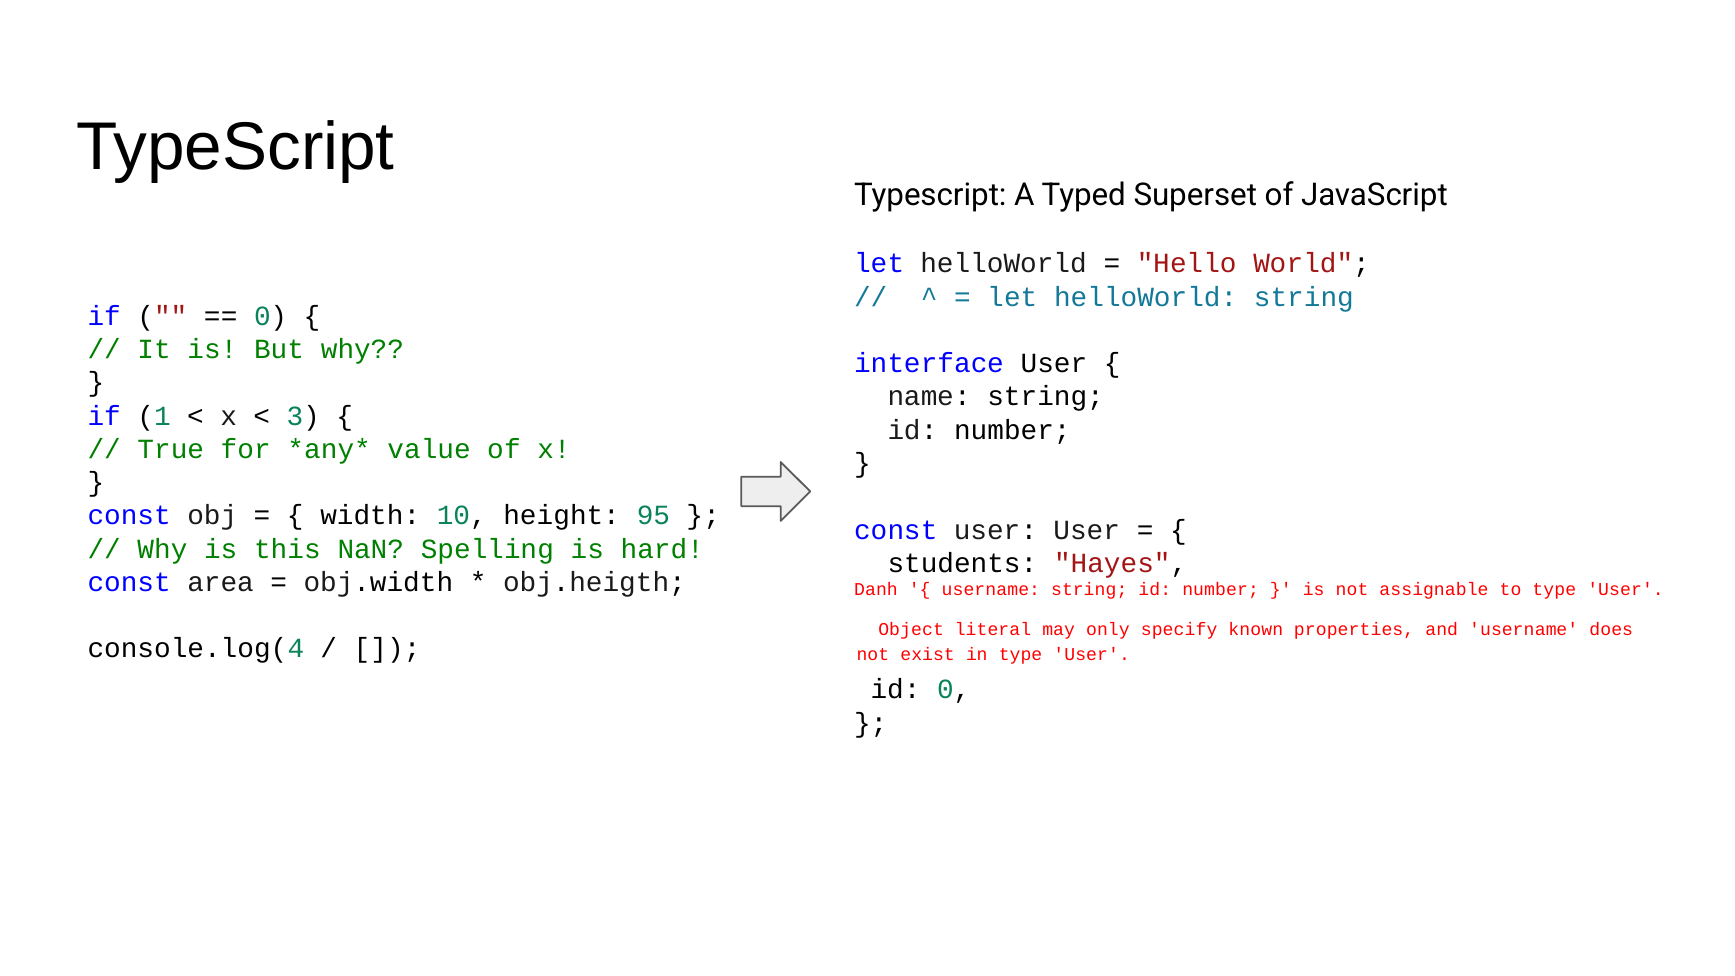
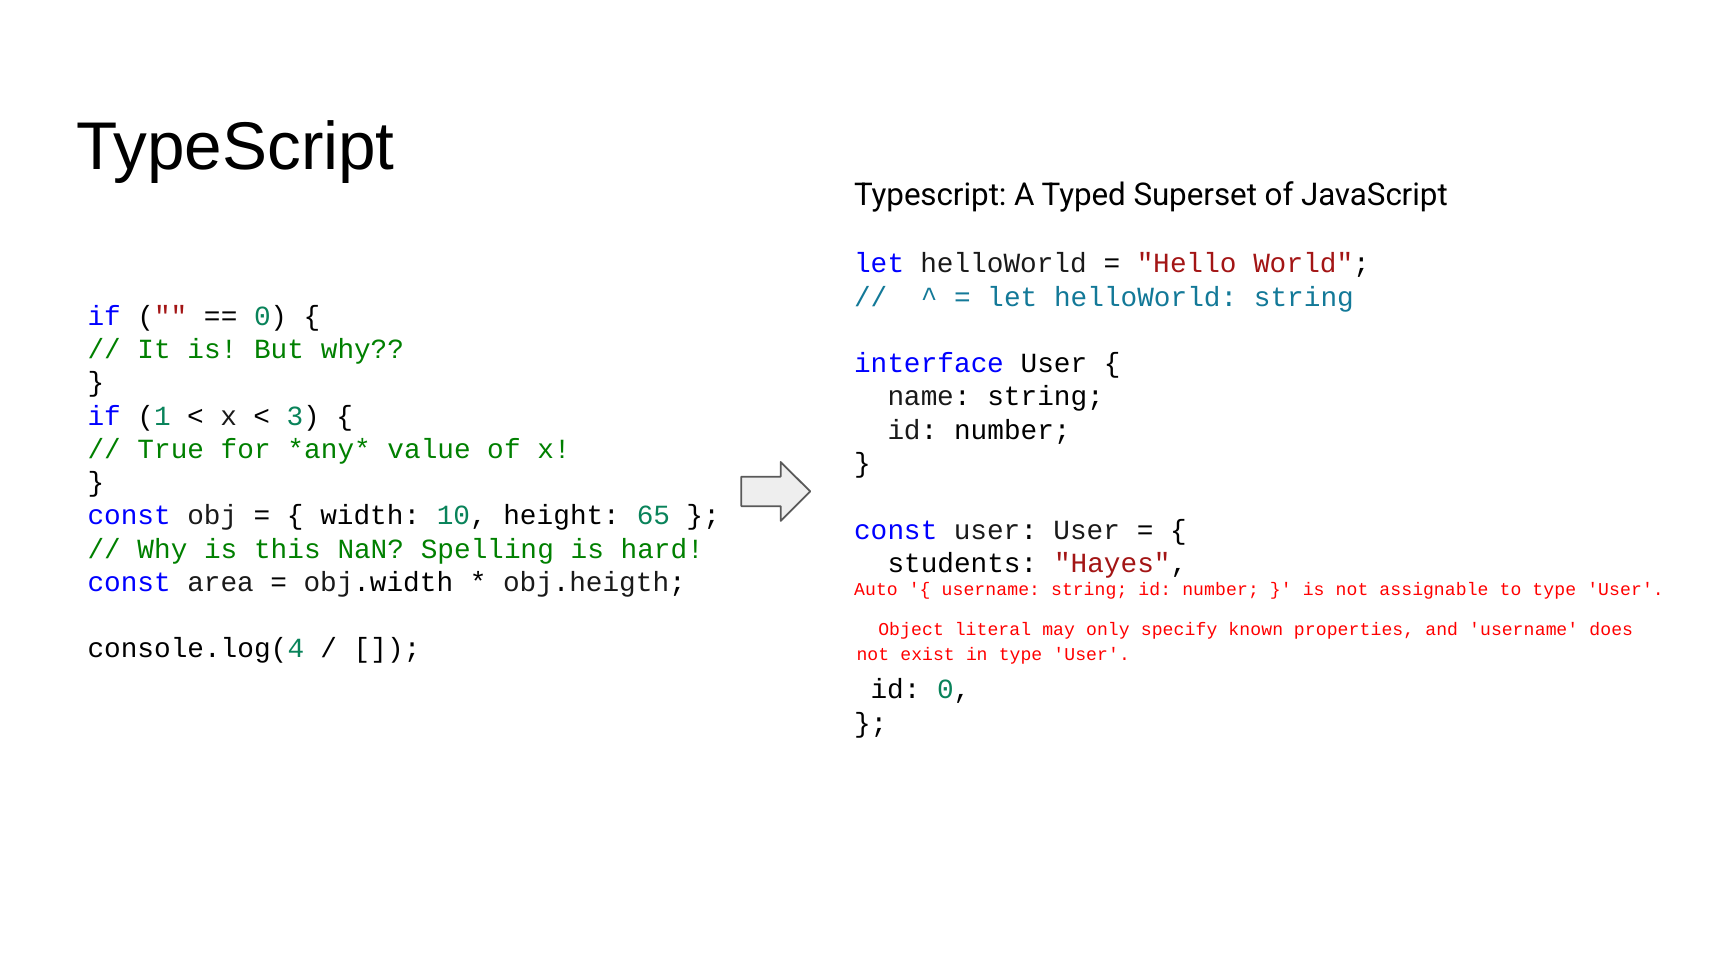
95: 95 -> 65
Danh: Danh -> Auto
